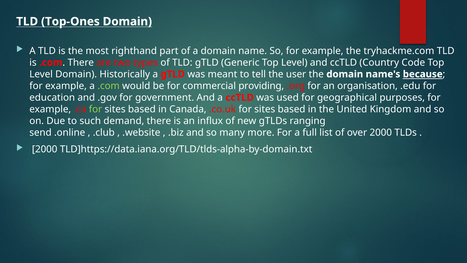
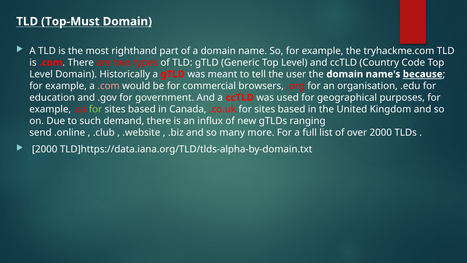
Top-Ones: Top-Ones -> Top-Must
.com at (109, 86) colour: light green -> pink
providing: providing -> browsers
